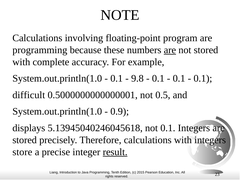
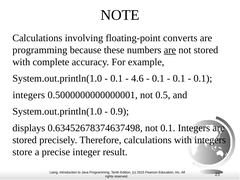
program: program -> converts
9.8: 9.8 -> 4.6
difficult at (29, 95): difficult -> integers
5.13945040246045618: 5.13945040246045618 -> 0.63452678374637498
result underline: present -> none
